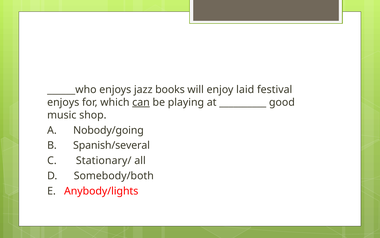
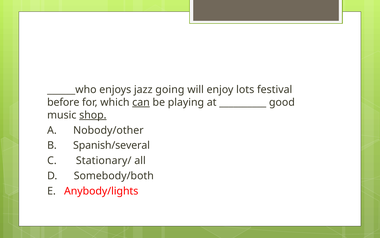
books: books -> going
laid: laid -> lots
enjoys at (63, 102): enjoys -> before
shop underline: none -> present
Nobody/going: Nobody/going -> Nobody/other
